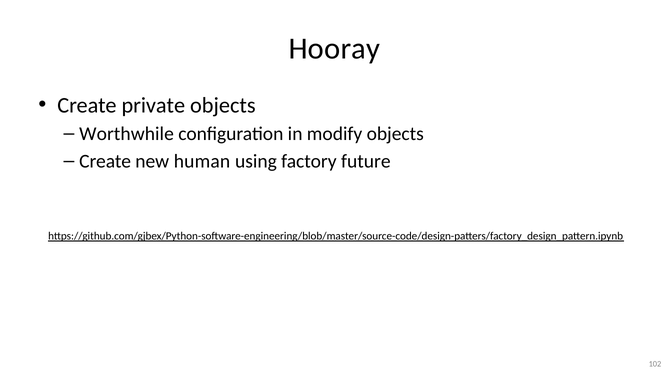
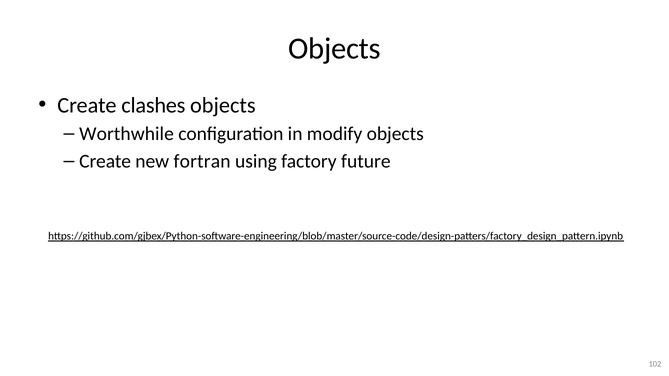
Hooray at (334, 49): Hooray -> Objects
private: private -> clashes
human: human -> fortran
